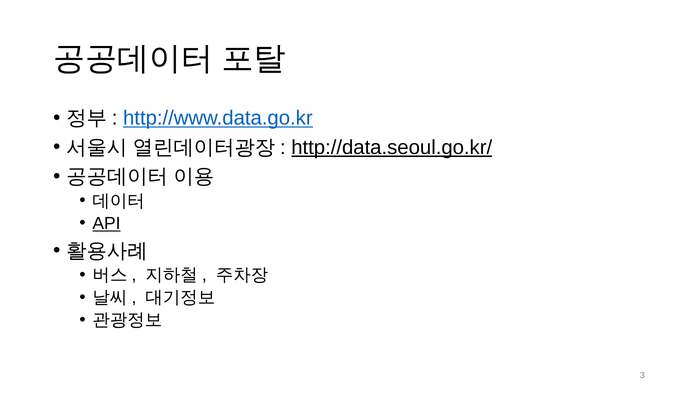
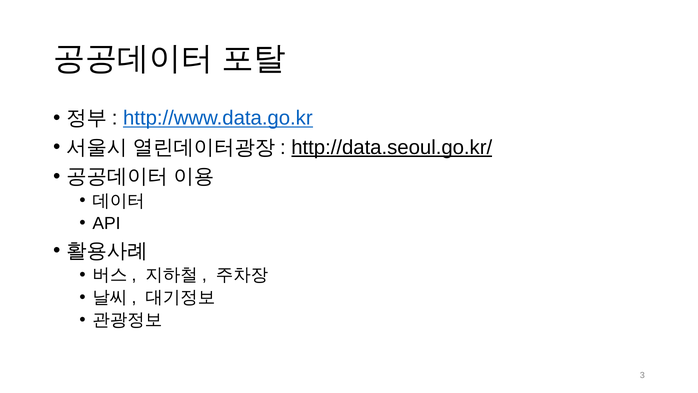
API underline: present -> none
